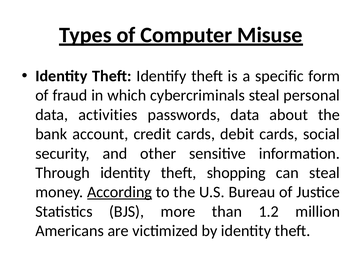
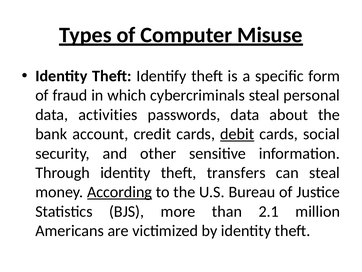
debit underline: none -> present
shopping: shopping -> transfers
1.2: 1.2 -> 2.1
